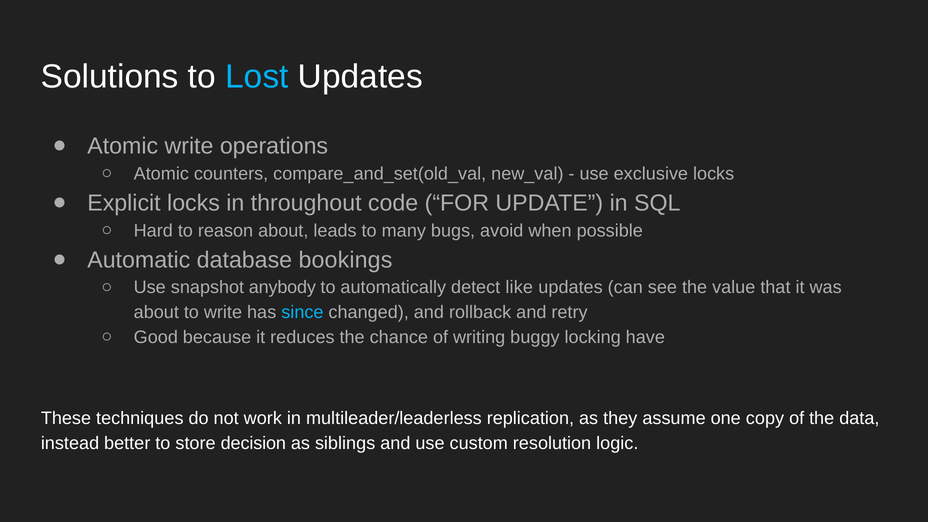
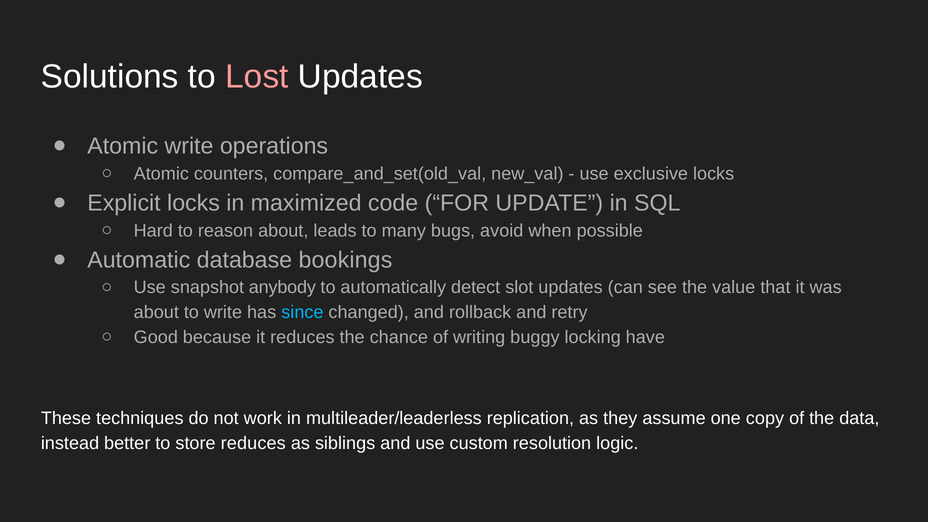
Lost colour: light blue -> pink
throughout: throughout -> maximized
like: like -> slot
store decision: decision -> reduces
